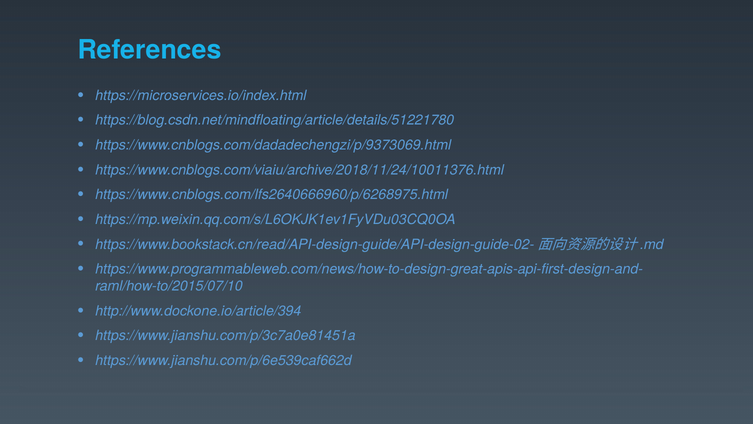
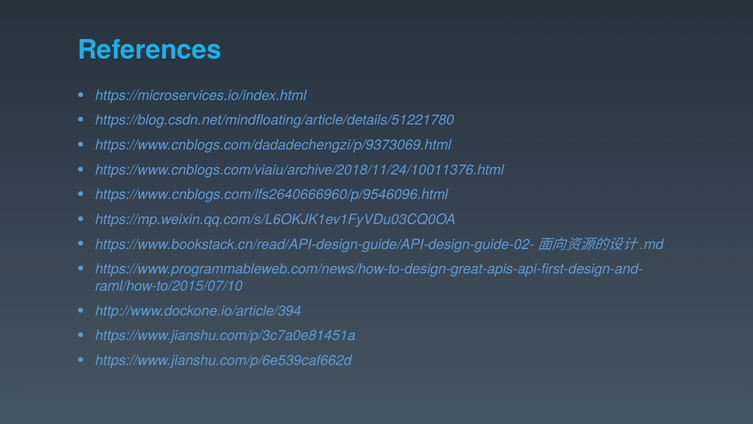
https://www.cnblogs.com/lfs2640666960/p/6268975.html: https://www.cnblogs.com/lfs2640666960/p/6268975.html -> https://www.cnblogs.com/lfs2640666960/p/9546096.html
